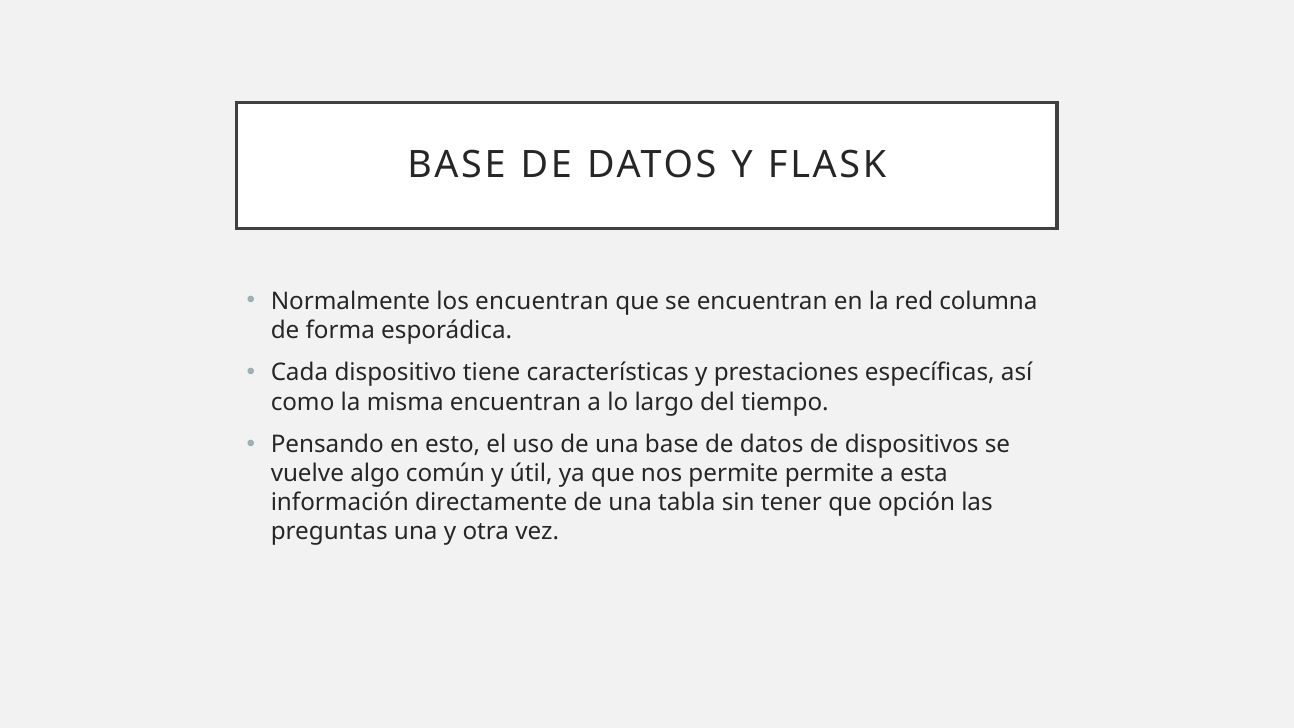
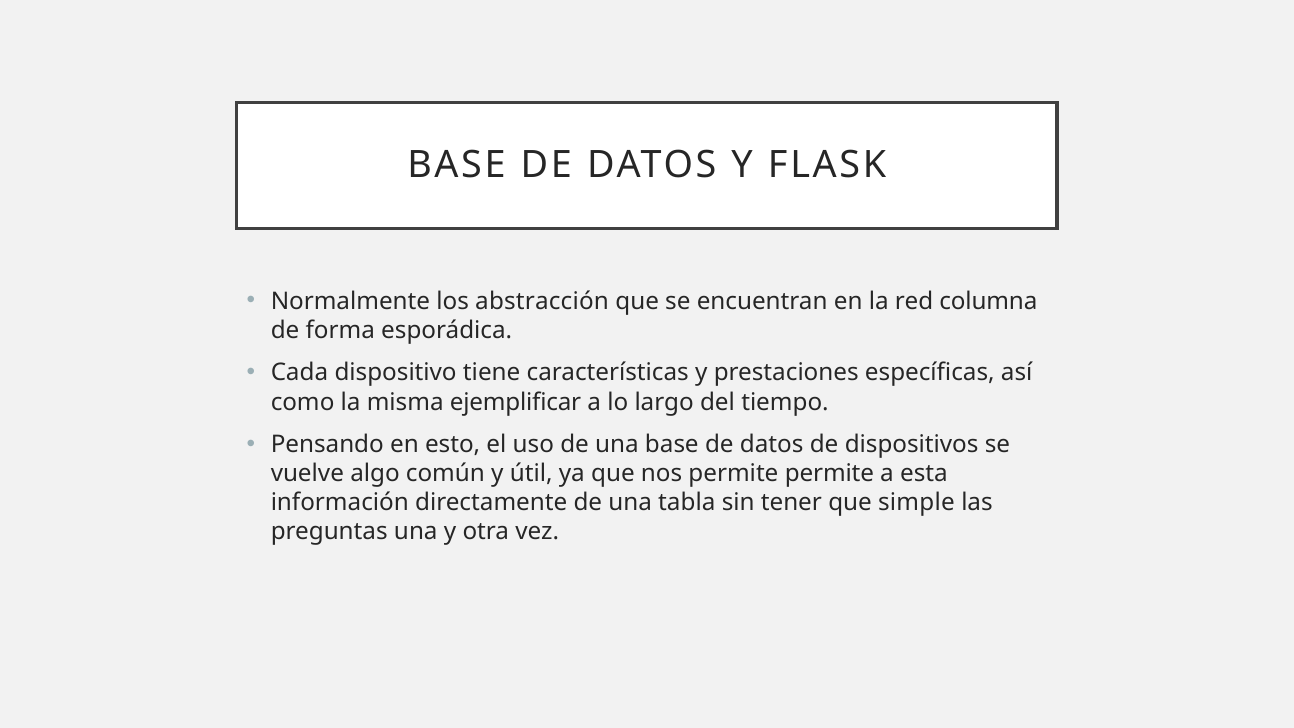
los encuentran: encuentran -> abstracción
misma encuentran: encuentran -> ejemplificar
opción: opción -> simple
